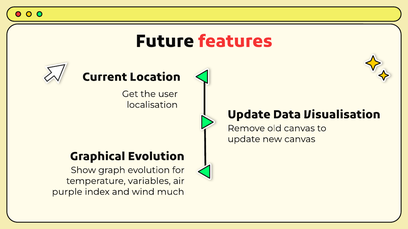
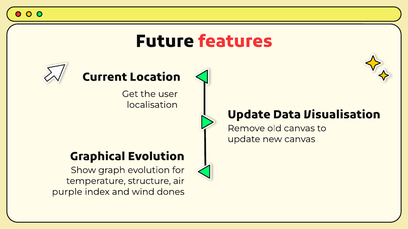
variables: variables -> structure
much: much -> dones
